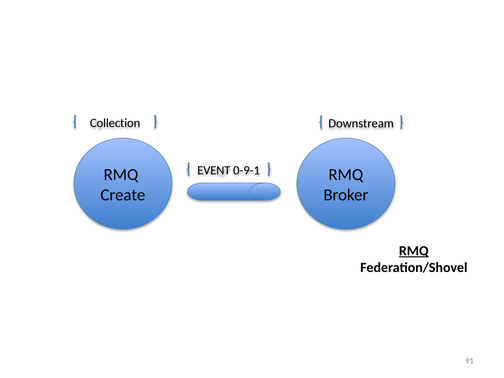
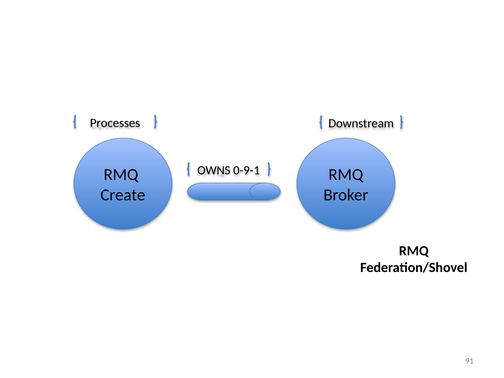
Collection: Collection -> Processes
EVENT: EVENT -> OWNS
RMQ at (414, 251) underline: present -> none
